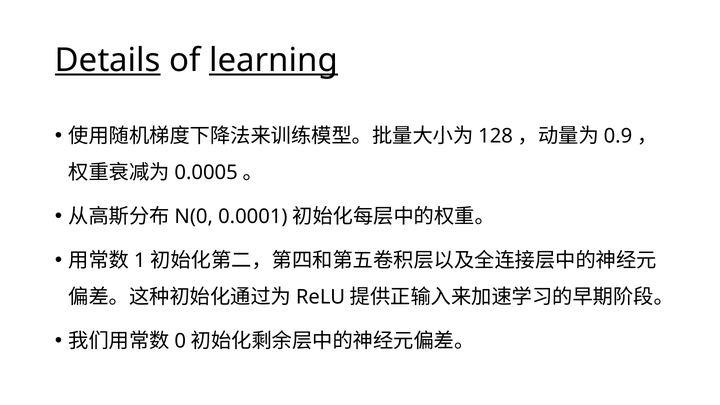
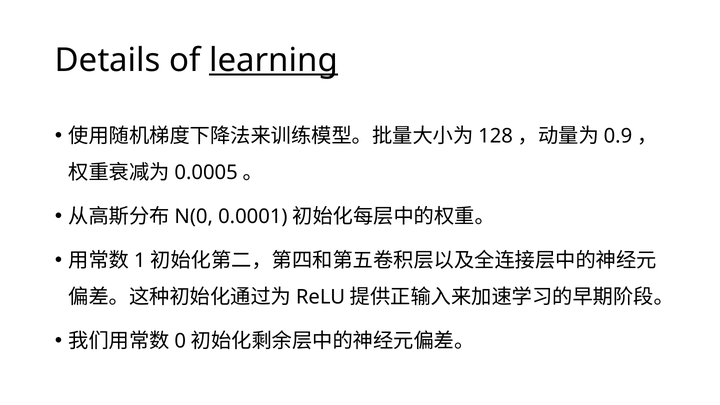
Details underline: present -> none
